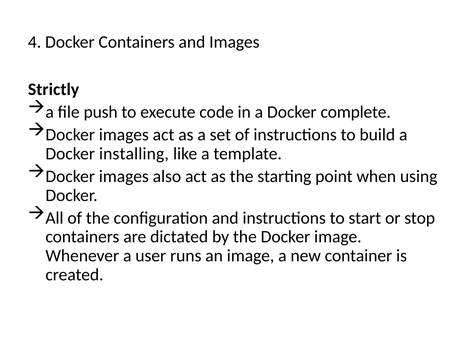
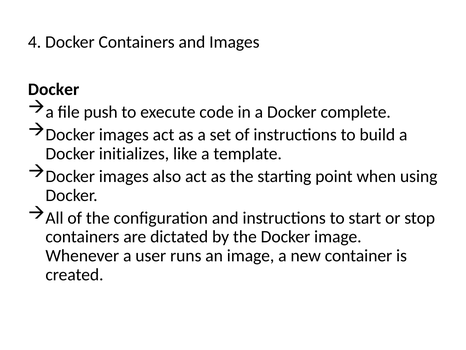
Strictly at (54, 89): Strictly -> Docker
installing: installing -> initializes
